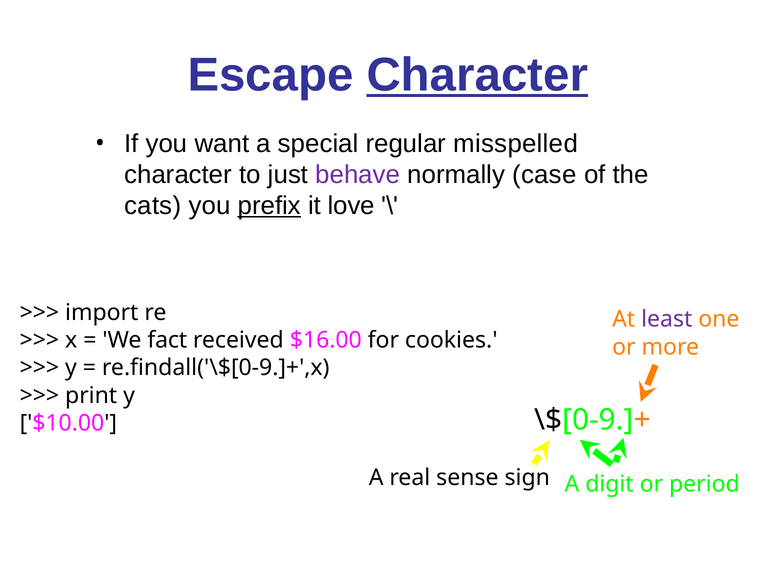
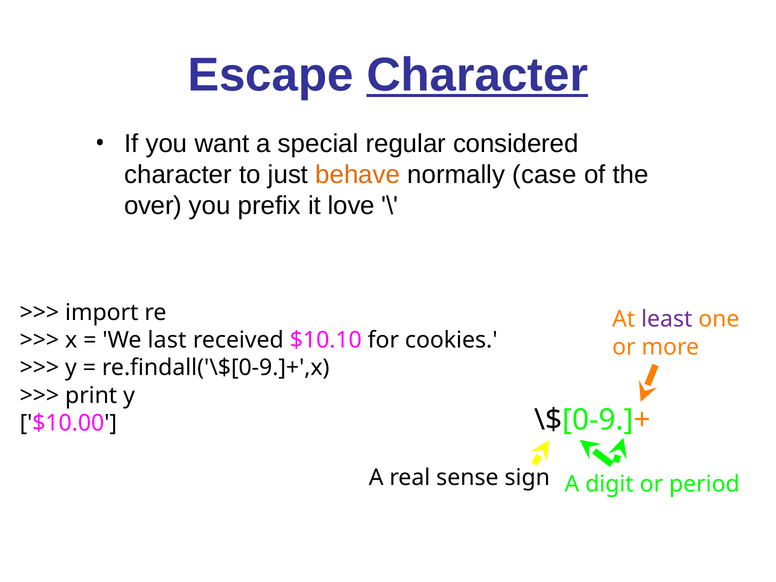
misspelled: misspelled -> considered
behave colour: purple -> orange
cats: cats -> over
prefix underline: present -> none
fact: fact -> last
$16.00: $16.00 -> $10.10
